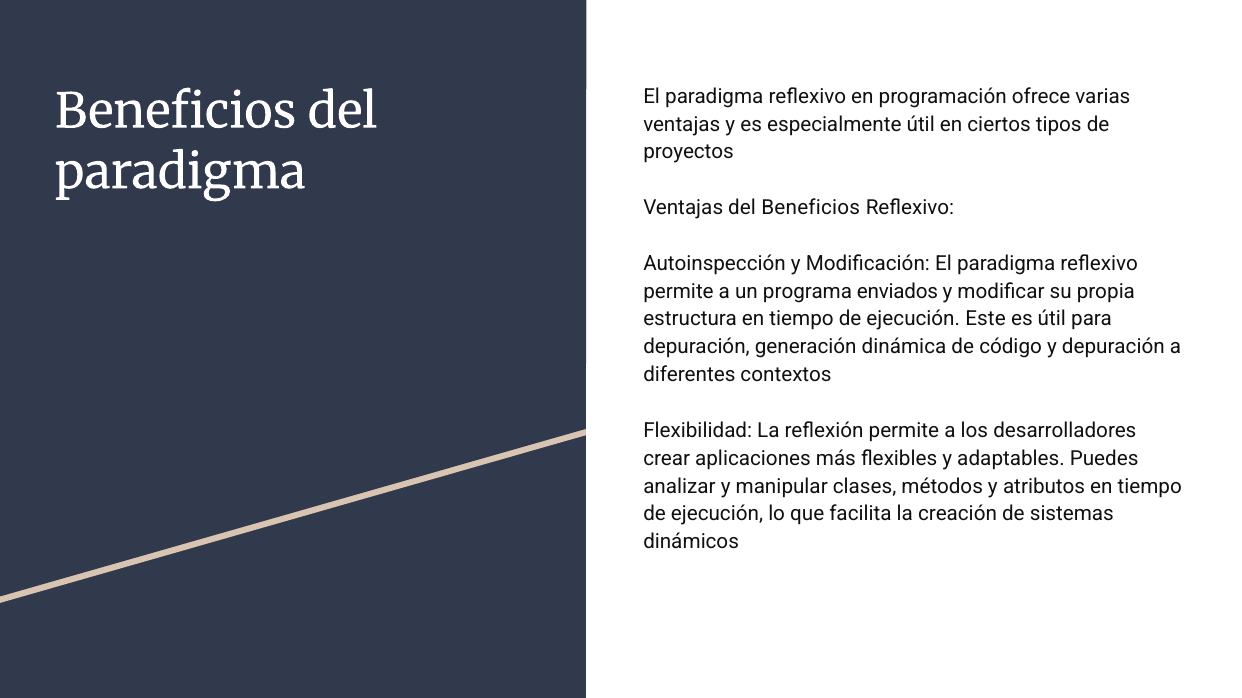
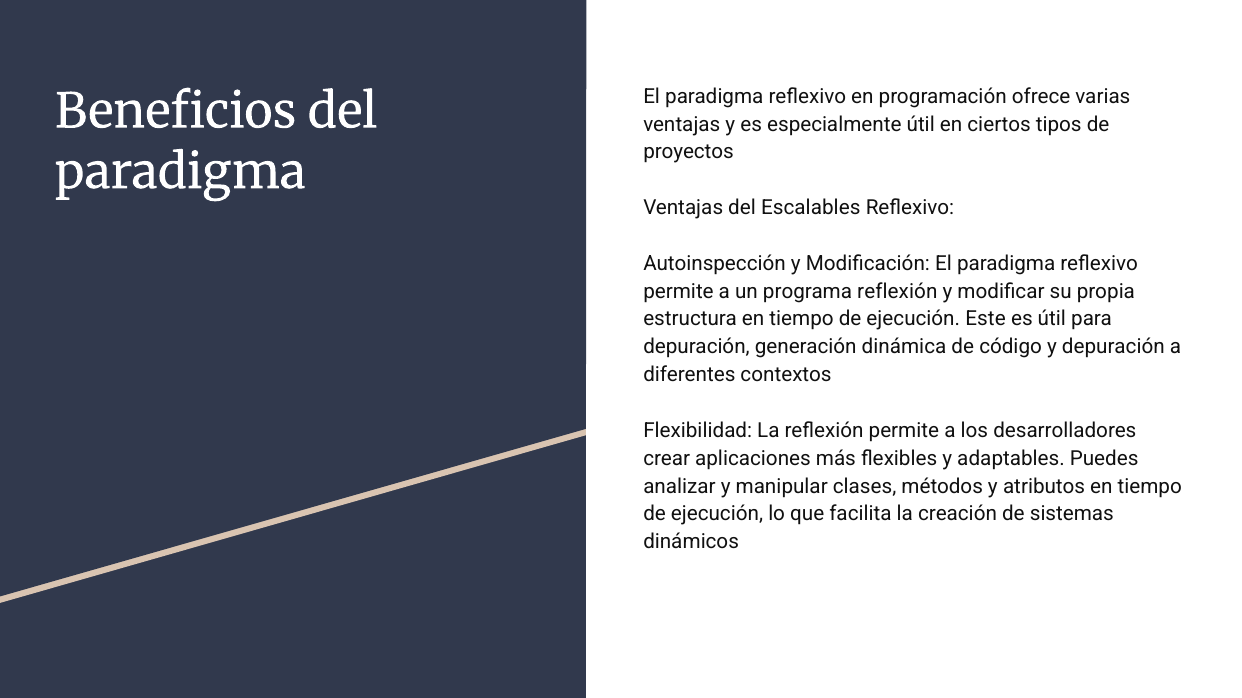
del Beneficios: Beneficios -> Escalables
programa enviados: enviados -> reflexión
